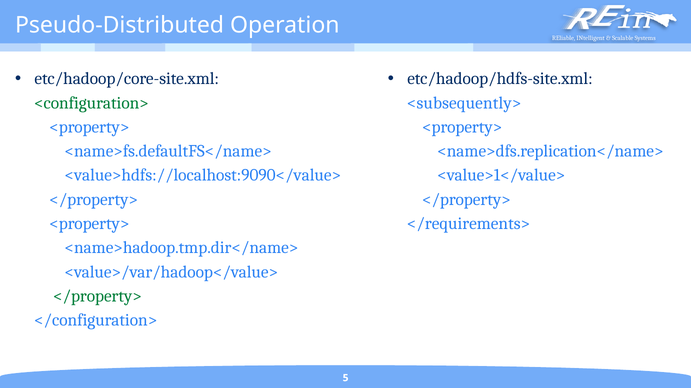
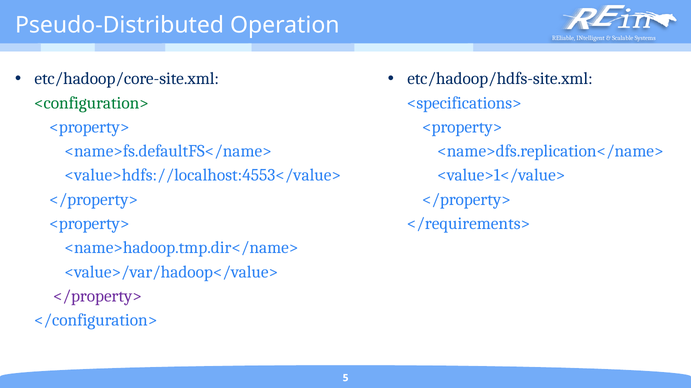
<subsequently>: <subsequently> -> <specifications>
<value>hdfs://localhost:9090</value>: <value>hdfs://localhost:9090</value> -> <value>hdfs://localhost:4553</value>
</property> at (97, 297) colour: green -> purple
